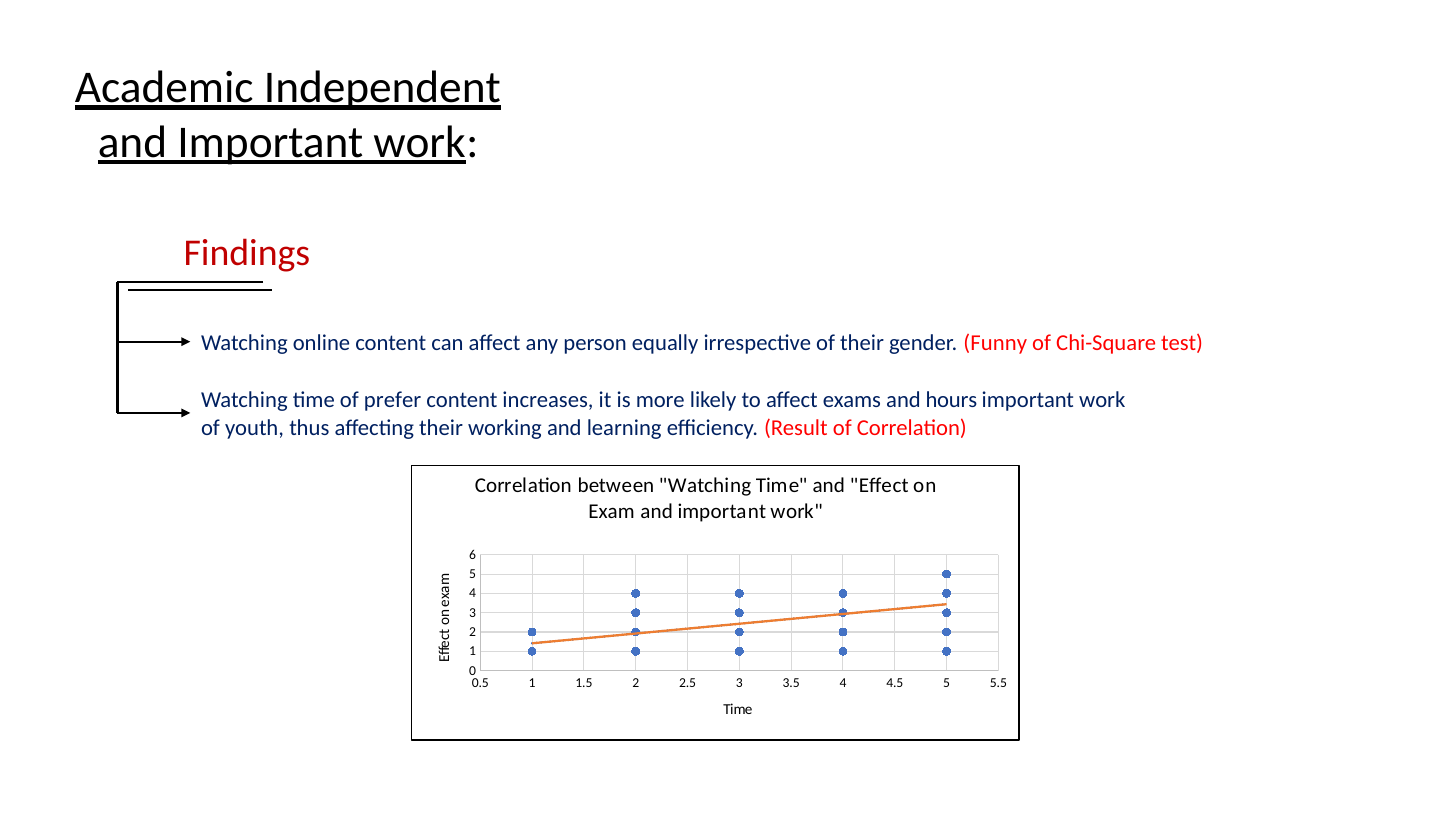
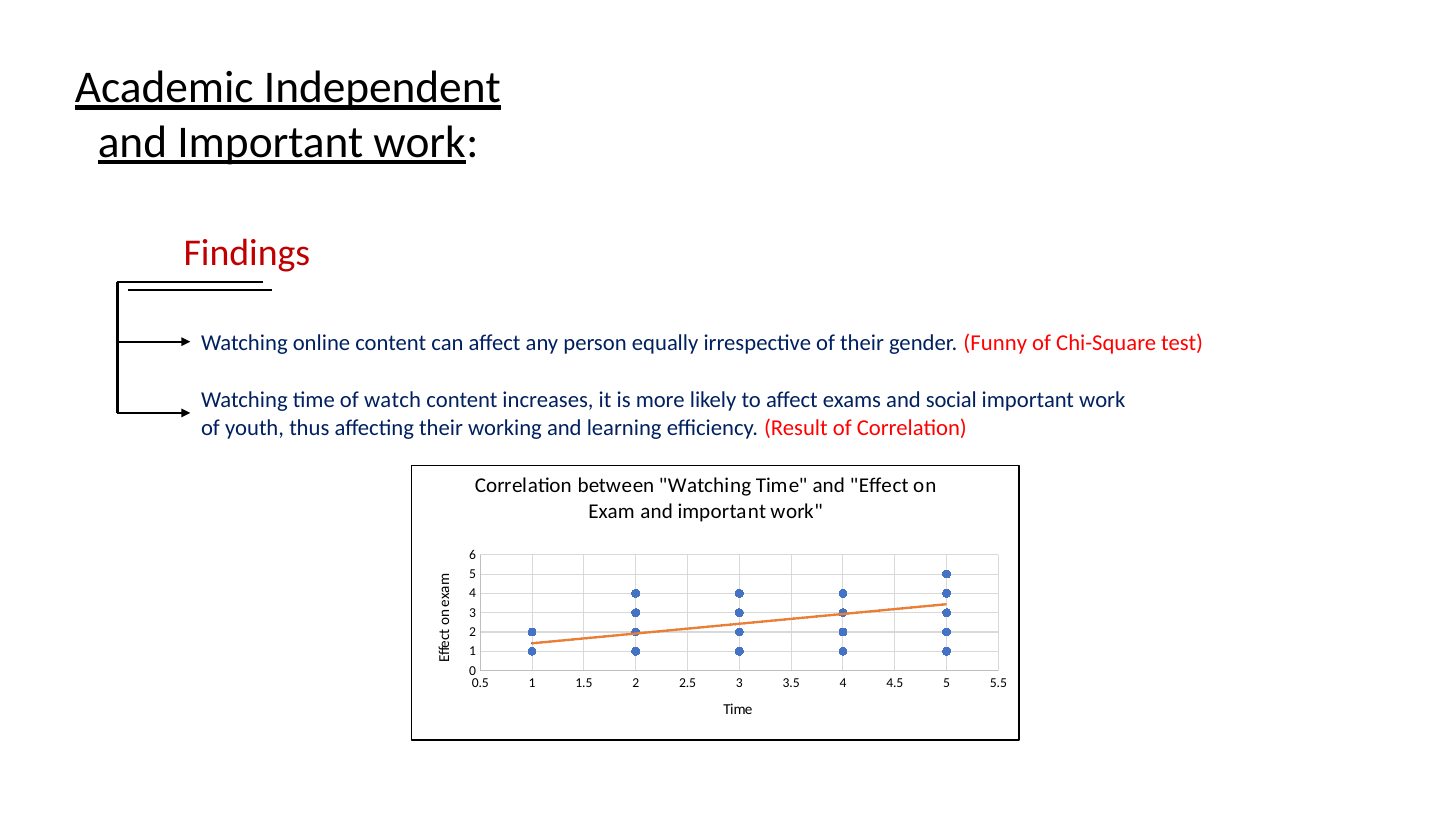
prefer: prefer -> watch
hours: hours -> social
